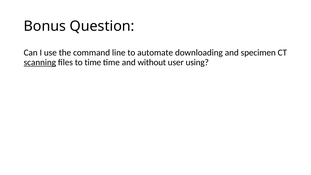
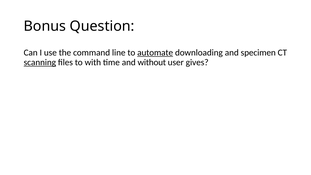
automate underline: none -> present
to time: time -> with
using: using -> gives
